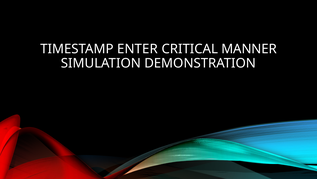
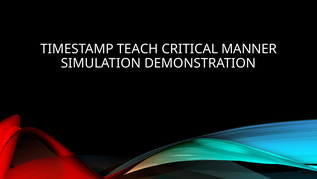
ENTER: ENTER -> TEACH
